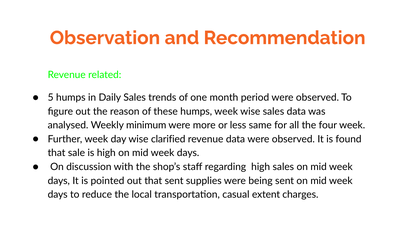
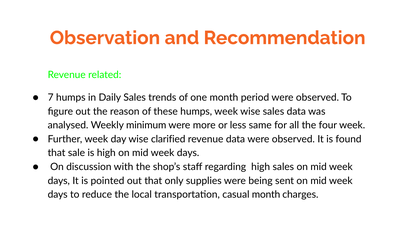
5: 5 -> 7
that sent: sent -> only
casual extent: extent -> month
